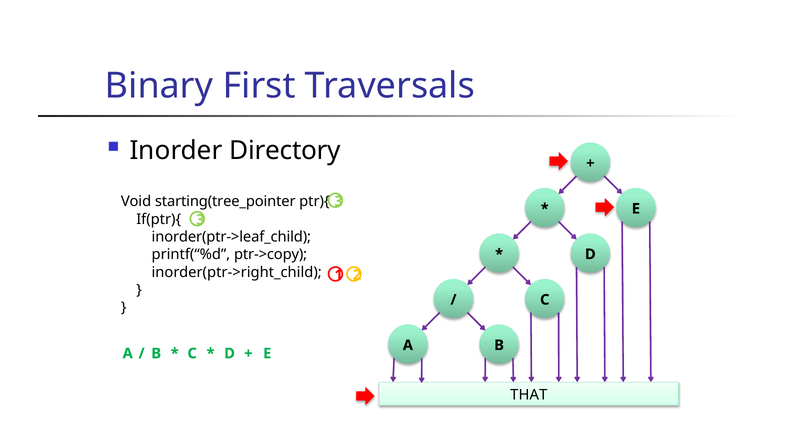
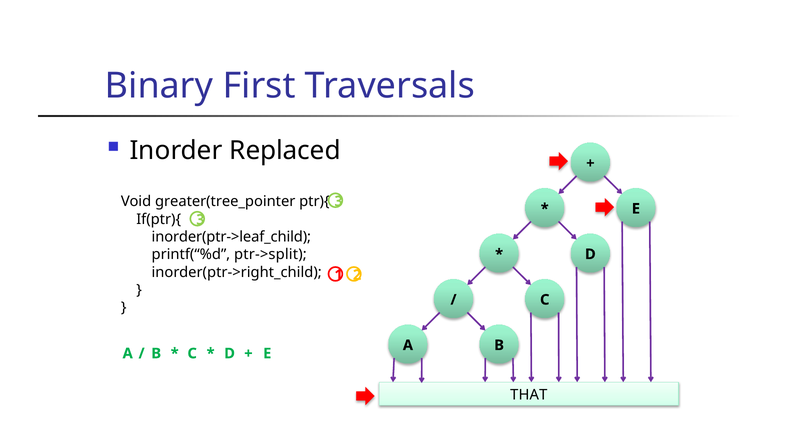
Directory: Directory -> Replaced
starting(tree_pointer: starting(tree_pointer -> greater(tree_pointer
ptr->copy: ptr->copy -> ptr->split
